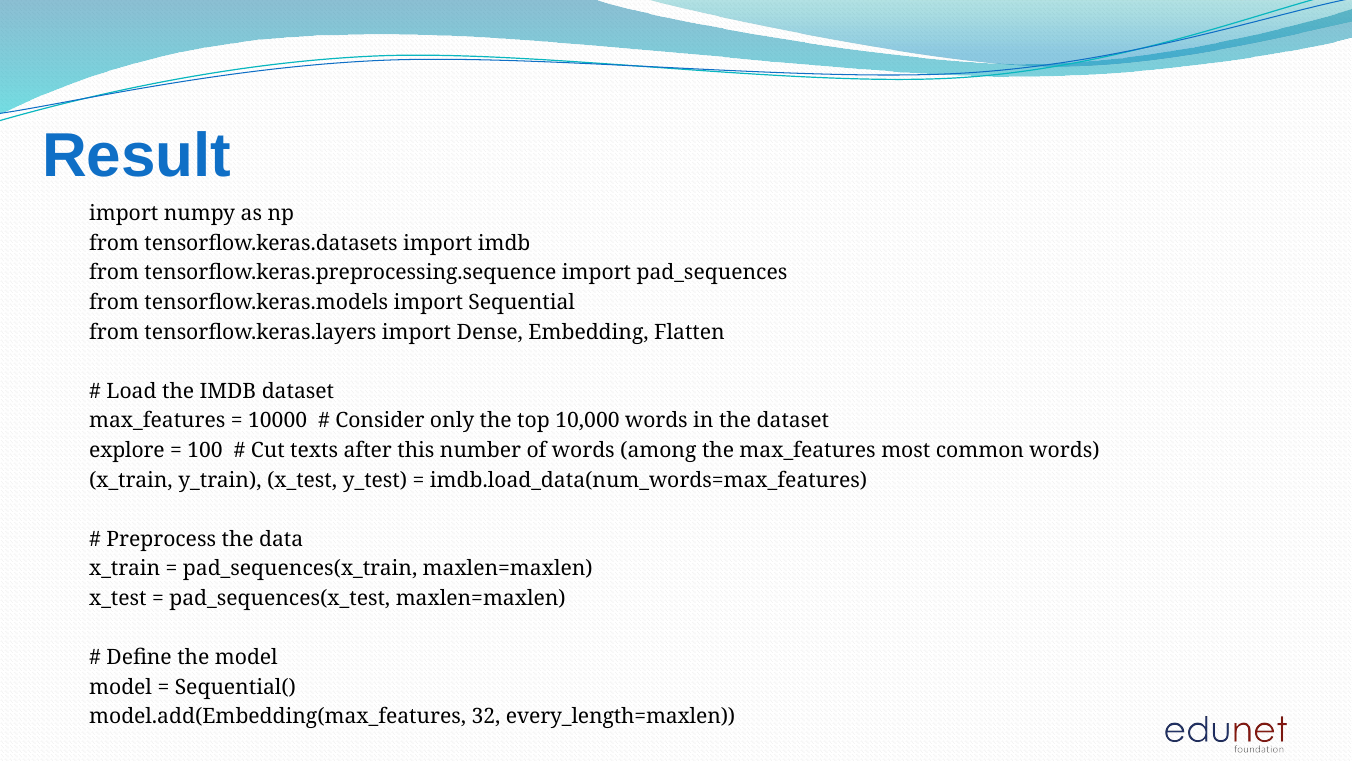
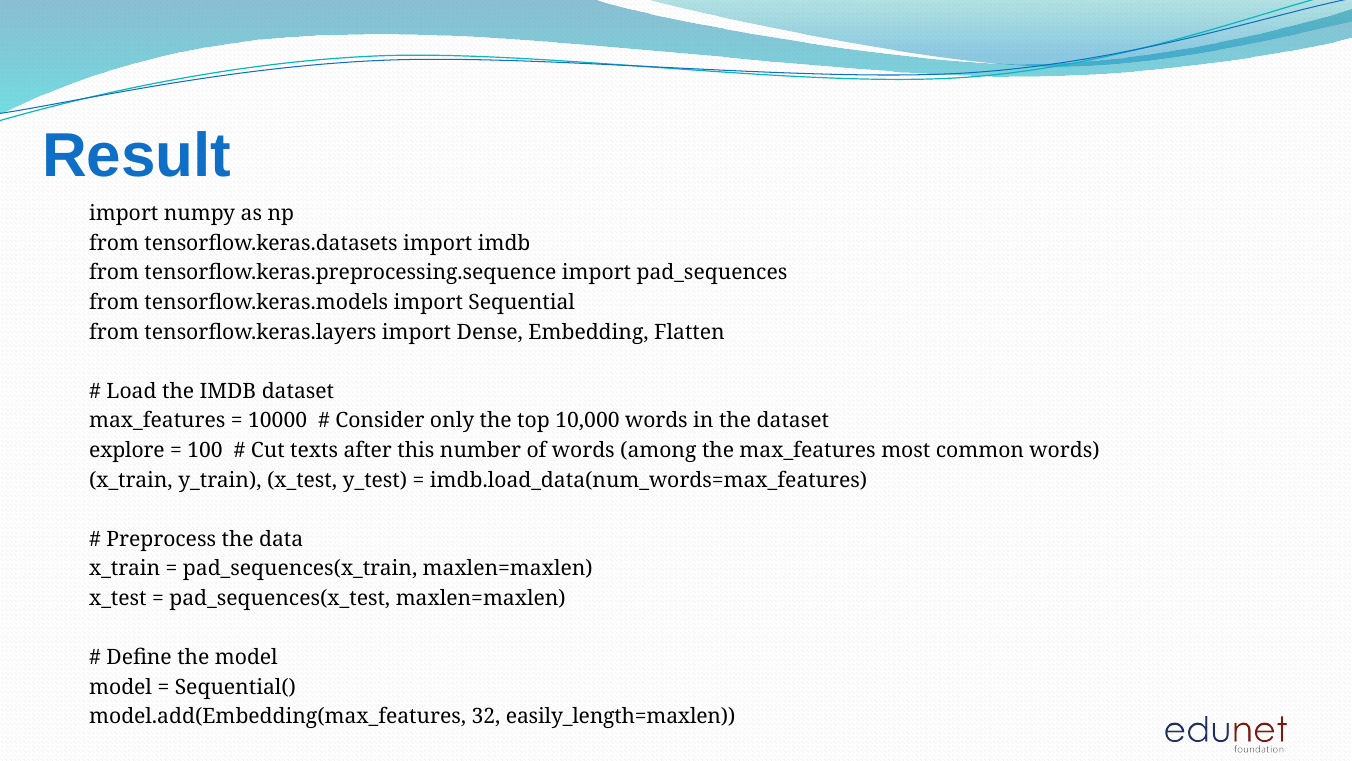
every_length=maxlen: every_length=maxlen -> easily_length=maxlen
